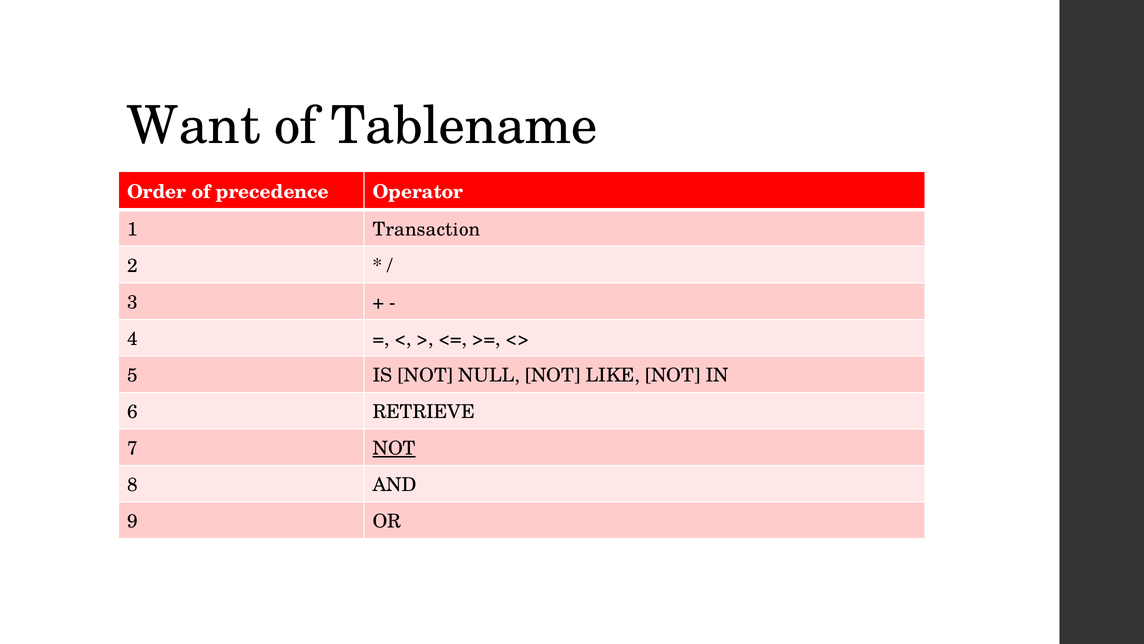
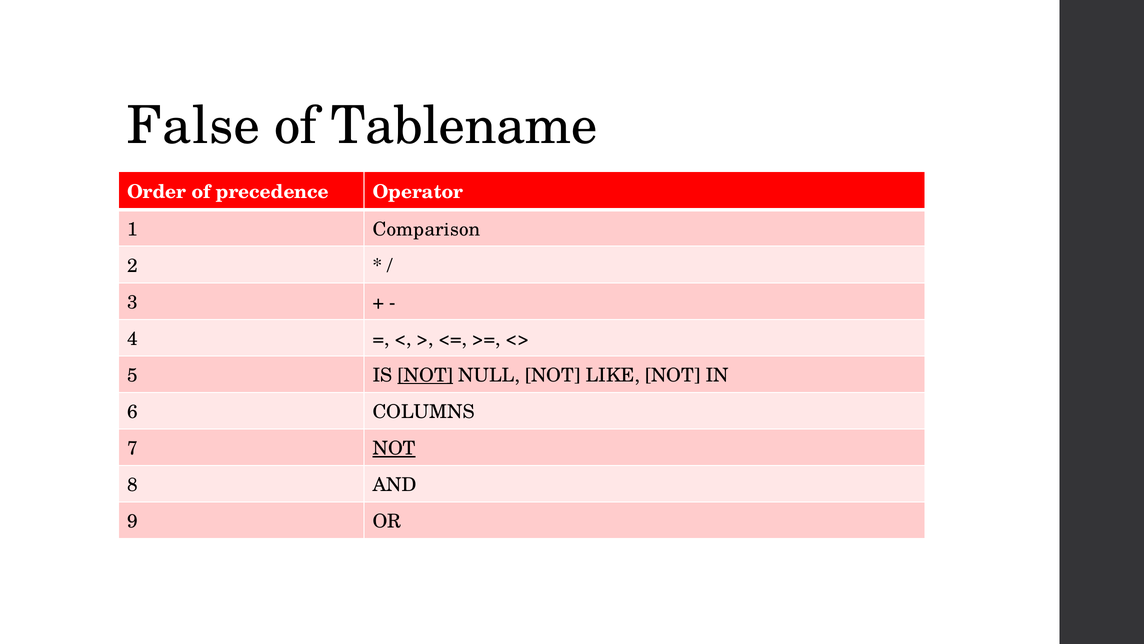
Want: Want -> False
Transaction: Transaction -> Comparison
NOT at (425, 375) underline: none -> present
RETRIEVE: RETRIEVE -> COLUMNS
